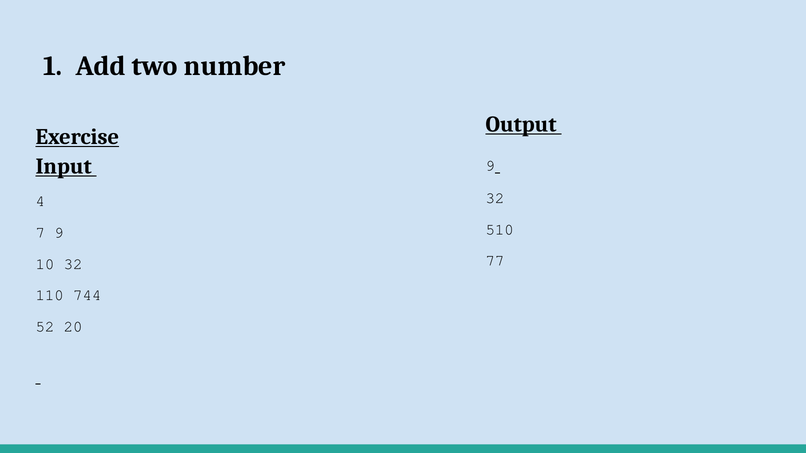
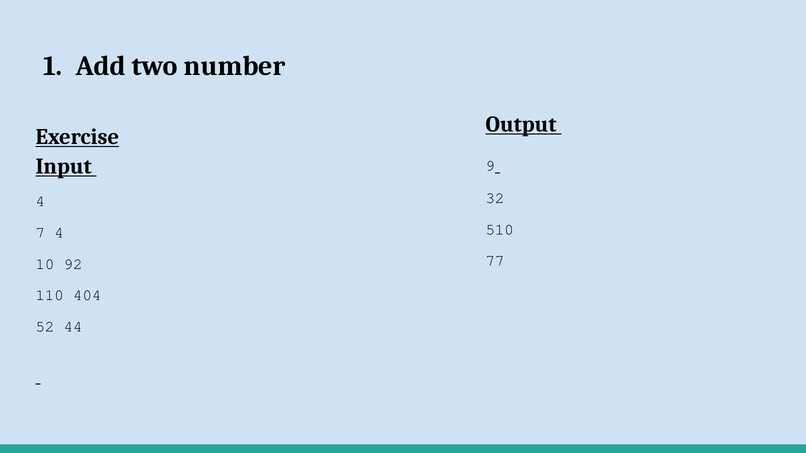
7 9: 9 -> 4
10 32: 32 -> 92
744: 744 -> 404
20: 20 -> 44
